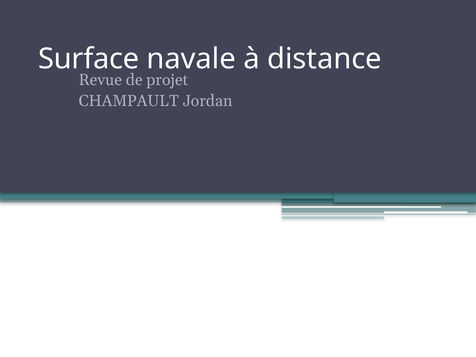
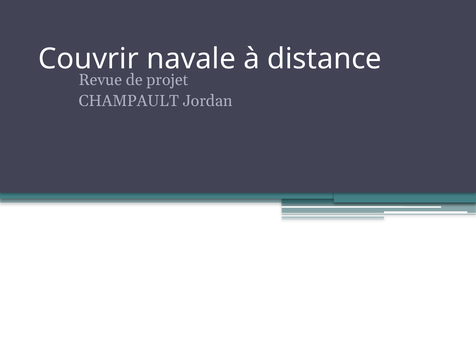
Surface: Surface -> Couvrir
